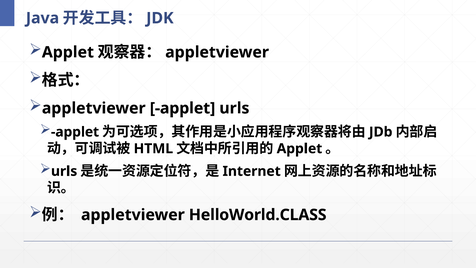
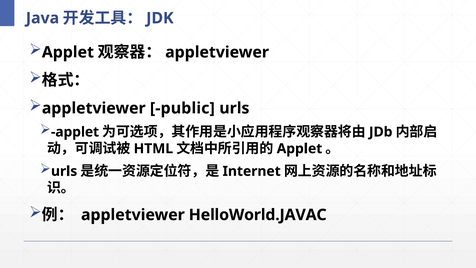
appletviewer applet: applet -> public
HelloWorld.CLASS: HelloWorld.CLASS -> HelloWorld.JAVAC
